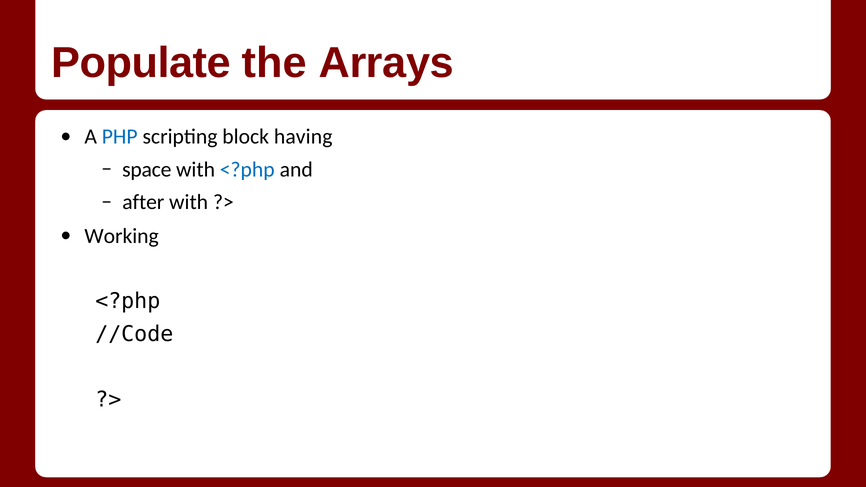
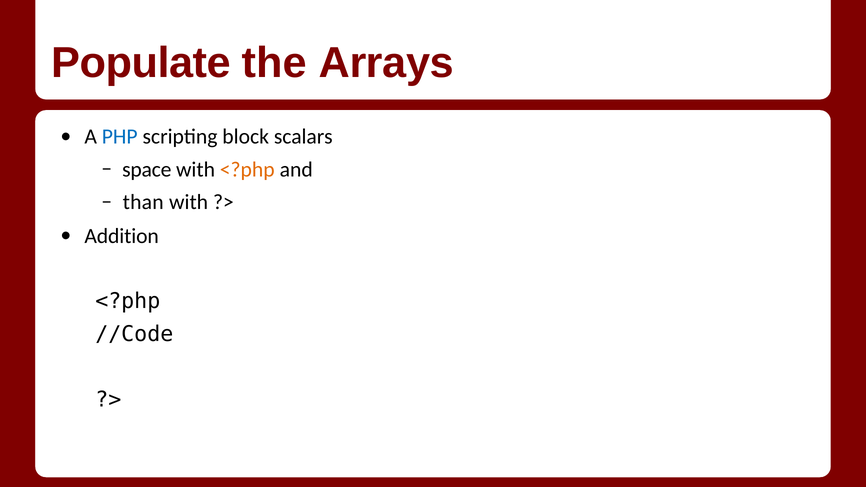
having: having -> scalars
<?php at (247, 170) colour: blue -> orange
after: after -> than
Working: Working -> Addition
